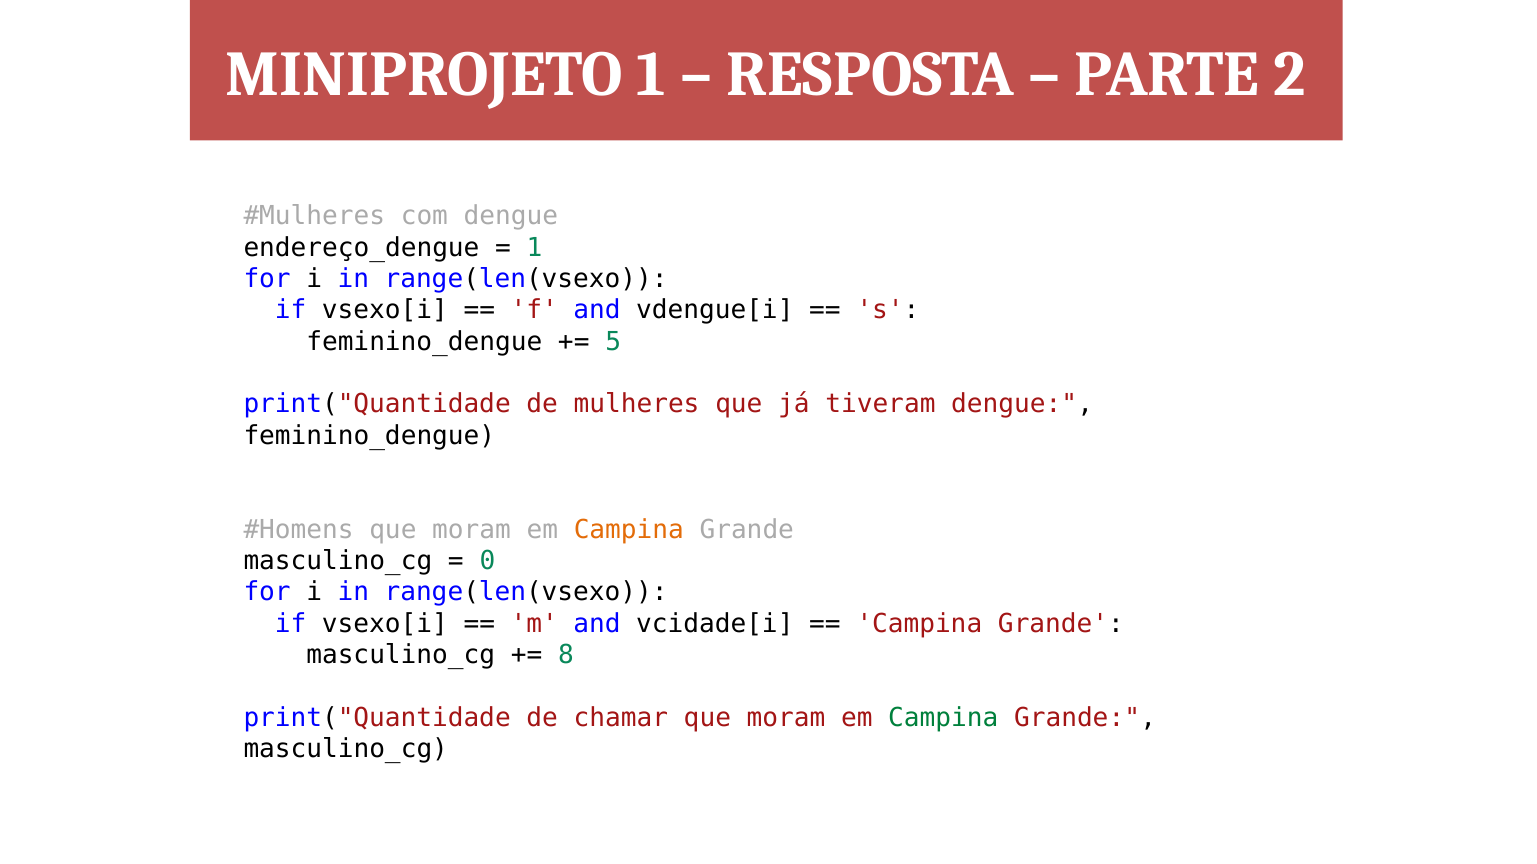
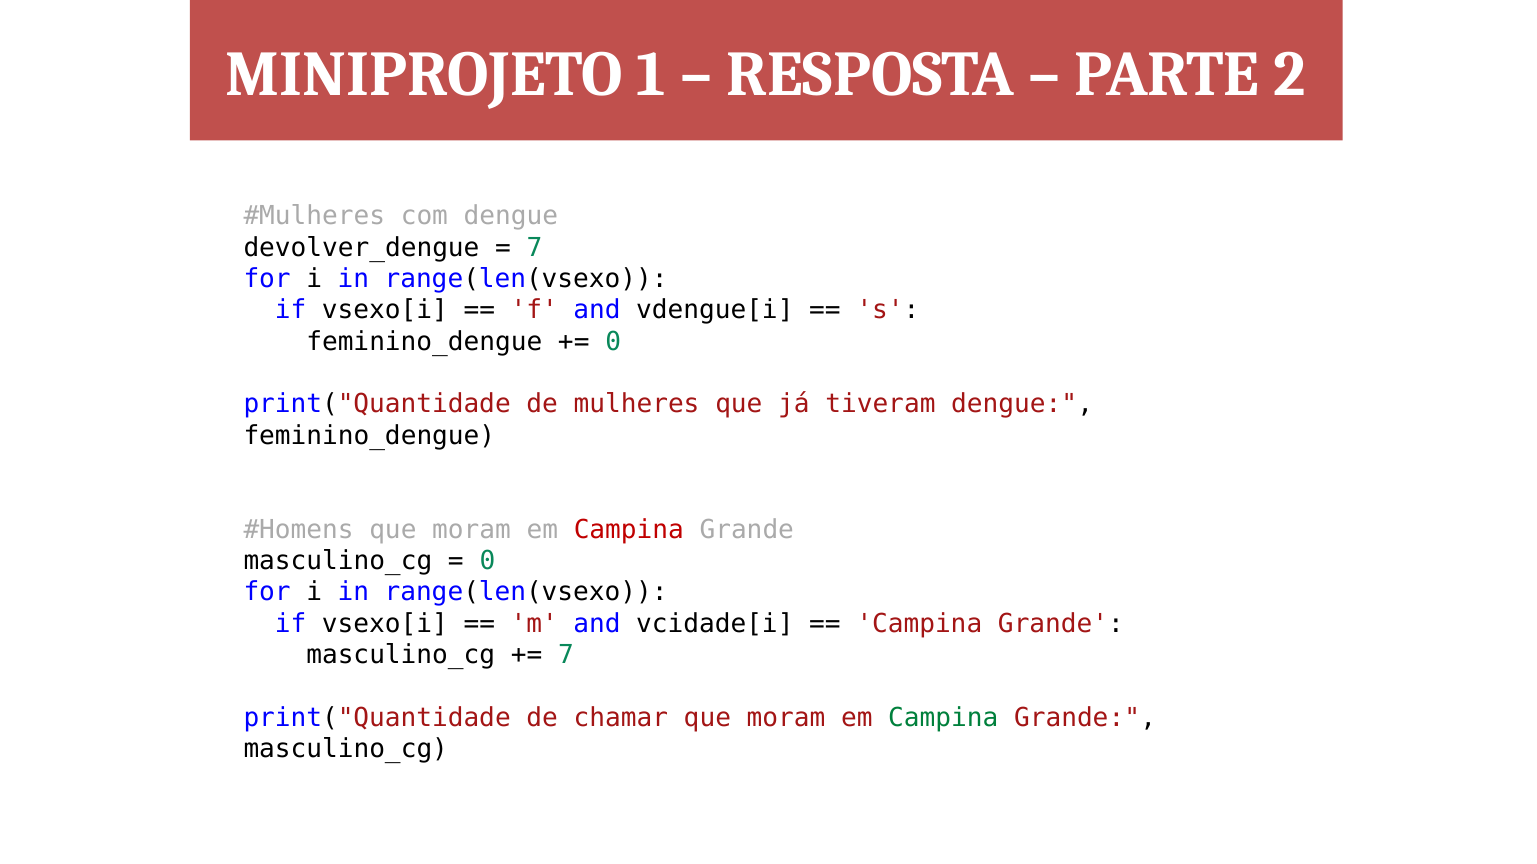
endereço_dengue: endereço_dengue -> devolver_dengue
1 at (535, 248): 1 -> 7
5 at (613, 342): 5 -> 0
Campina at (629, 530) colour: orange -> red
8 at (566, 655): 8 -> 7
